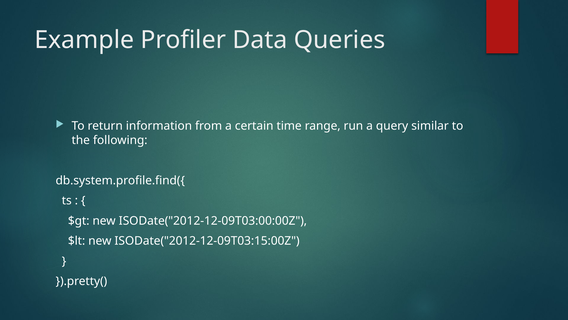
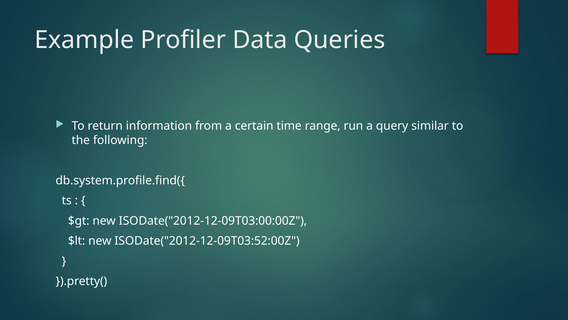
ISODate("2012-12-09T03:15:00Z: ISODate("2012-12-09T03:15:00Z -> ISODate("2012-12-09T03:52:00Z
